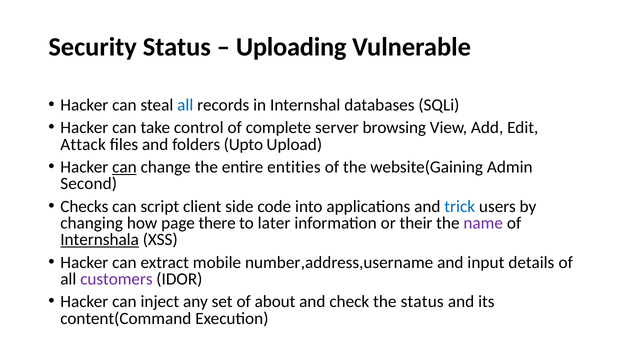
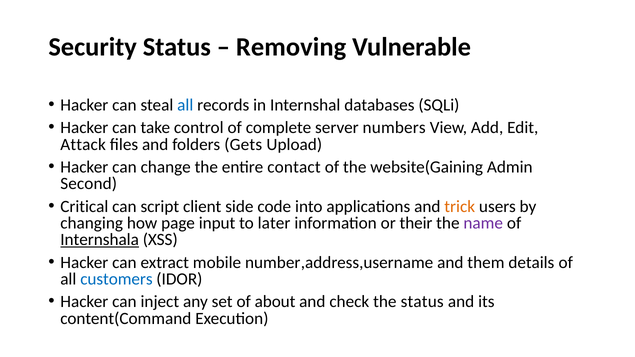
Uploading: Uploading -> Removing
browsing: browsing -> numbers
Upto: Upto -> Gets
can at (124, 167) underline: present -> none
entities: entities -> contact
Checks: Checks -> Critical
trick colour: blue -> orange
there: there -> input
input: input -> them
customers colour: purple -> blue
